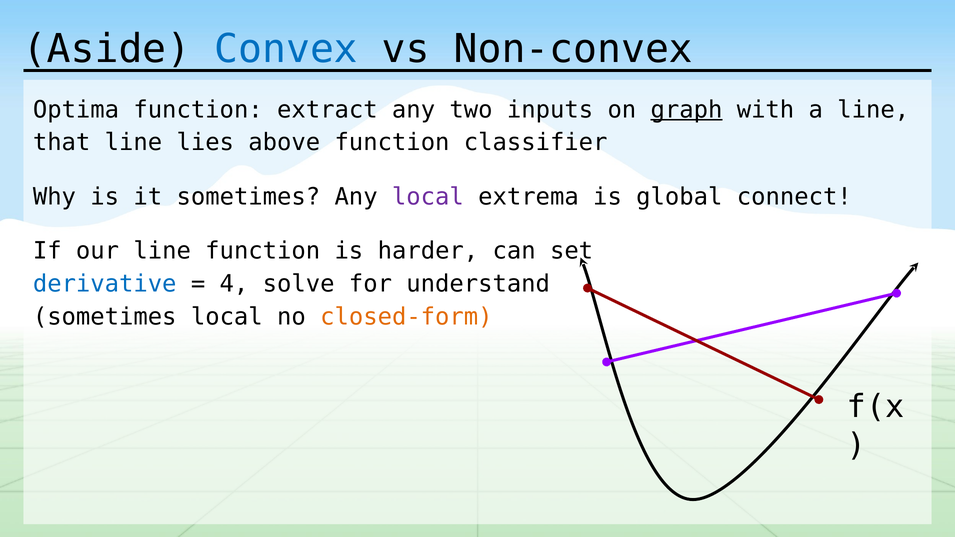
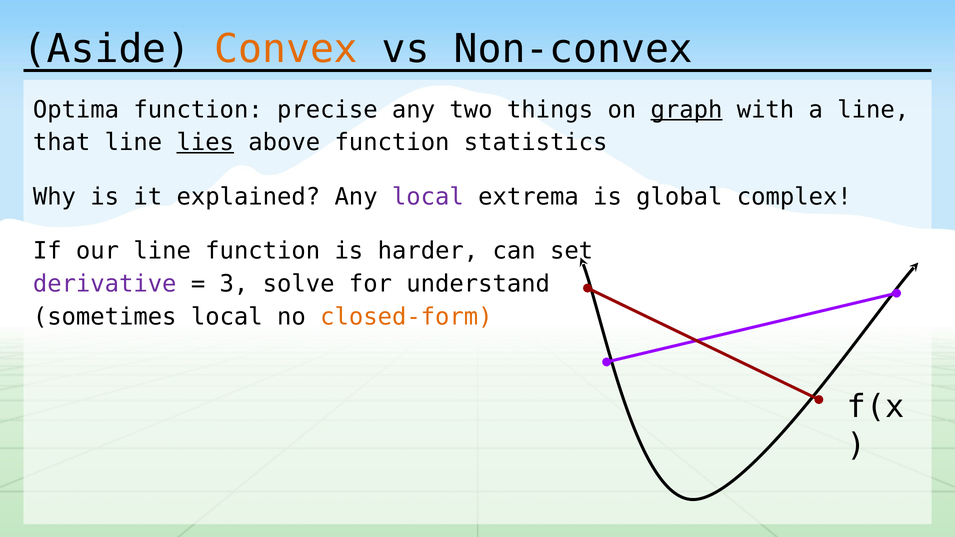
Convex colour: blue -> orange
extract: extract -> precise
inputs: inputs -> things
lies underline: none -> present
classifier: classifier -> statistics
it sometimes: sometimes -> explained
connect: connect -> complex
derivative colour: blue -> purple
4: 4 -> 3
